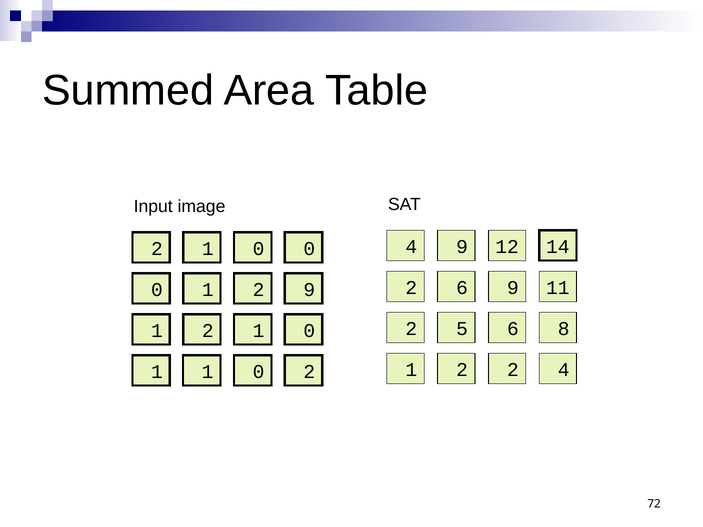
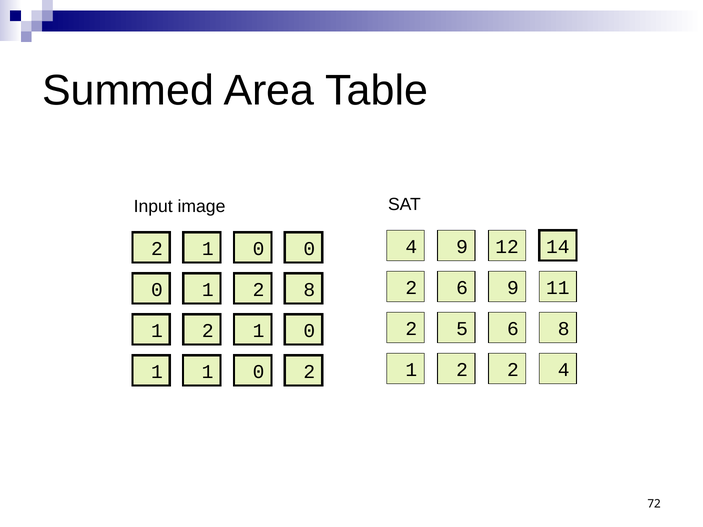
2 9: 9 -> 8
